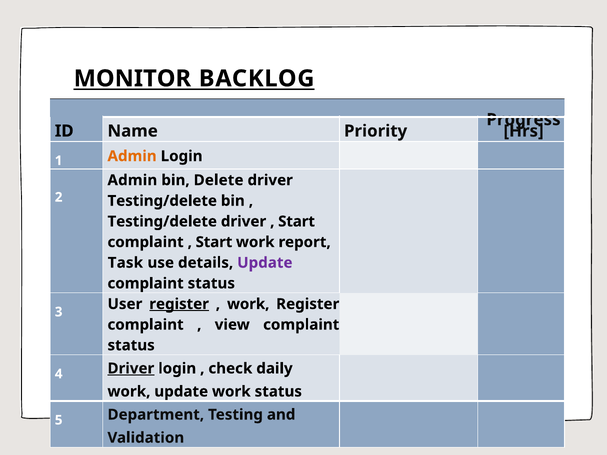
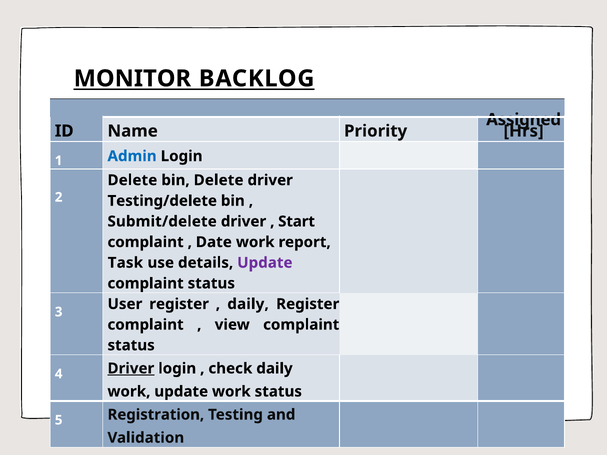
Progress: Progress -> Assigned
Admin at (132, 156) colour: orange -> blue
Admin at (132, 180): Admin -> Delete
Testing/delete at (162, 222): Testing/delete -> Submit/delete
Start at (214, 242): Start -> Date
register at (179, 304) underline: present -> none
work at (248, 304): work -> daily
Department: Department -> Registration
